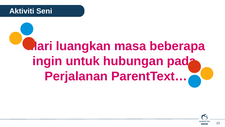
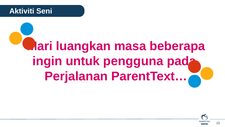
hubungan: hubungan -> pengguna
